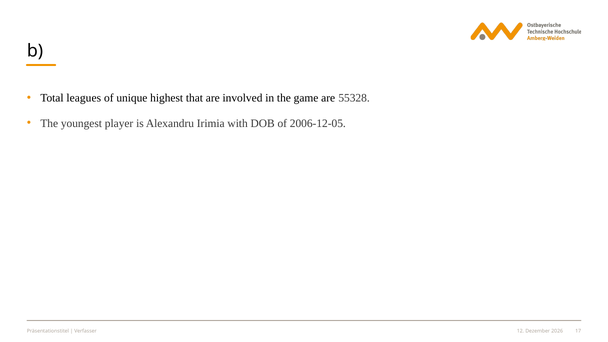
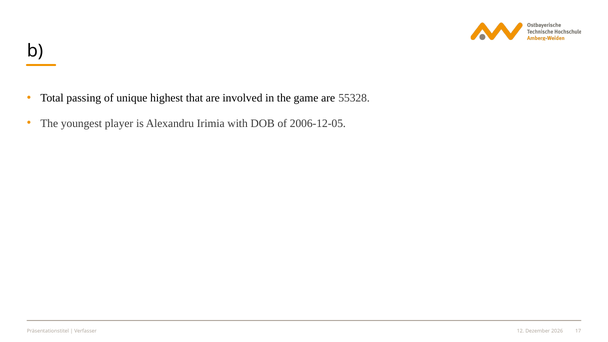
leagues: leagues -> passing
